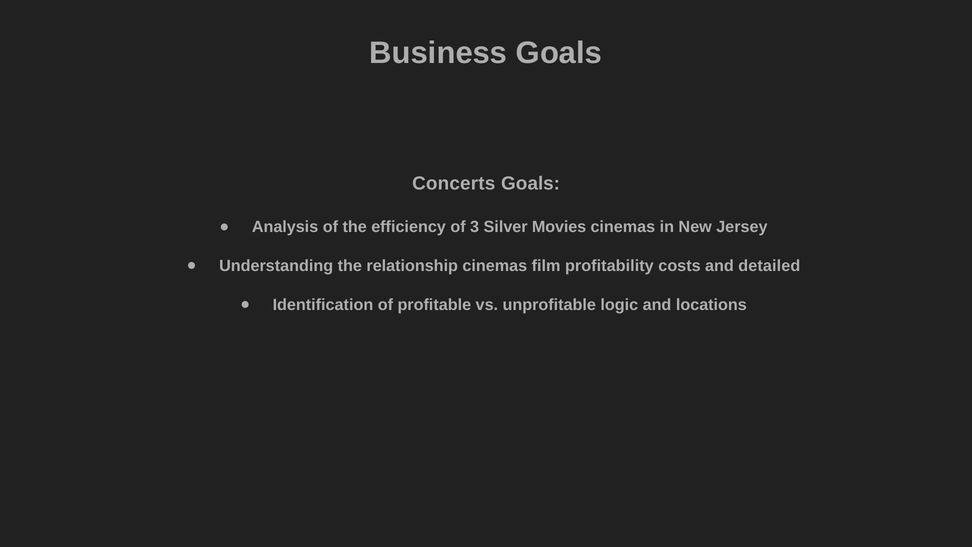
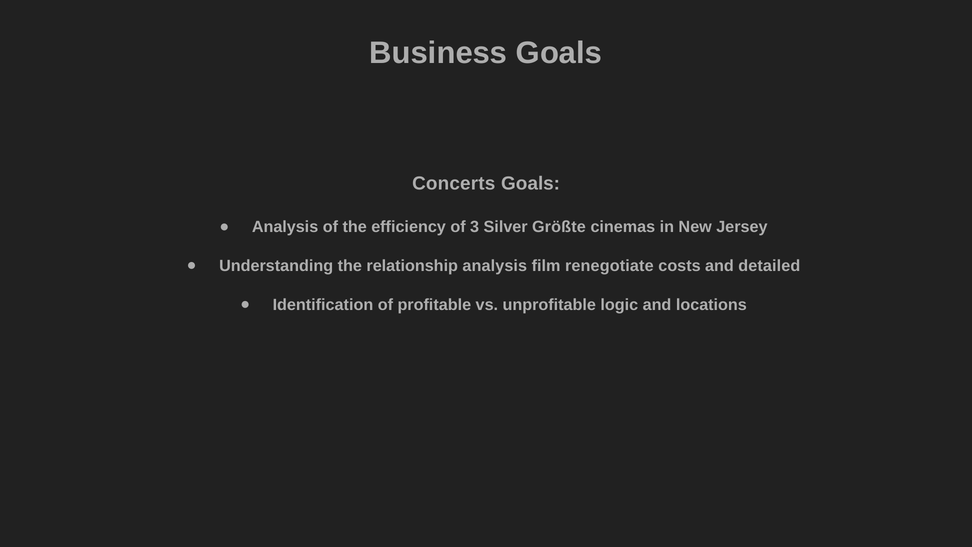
Movies: Movies -> Größte
relationship cinemas: cinemas -> analysis
profitability: profitability -> renegotiate
